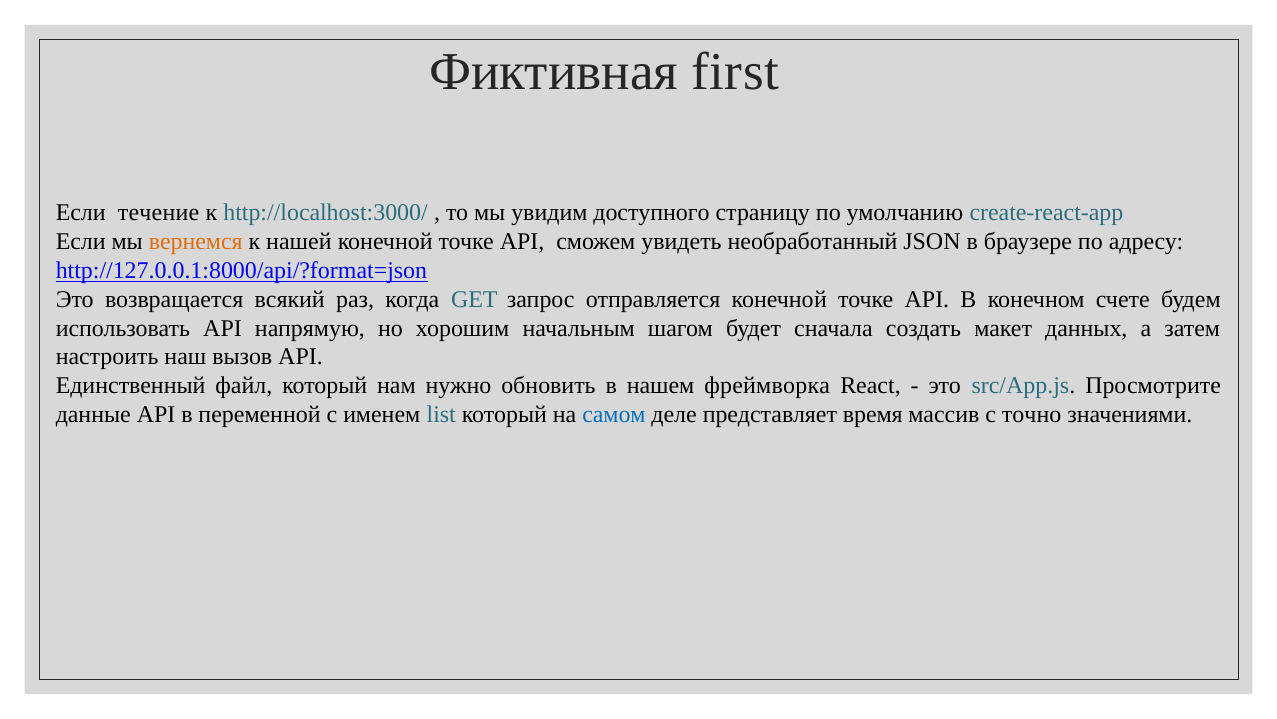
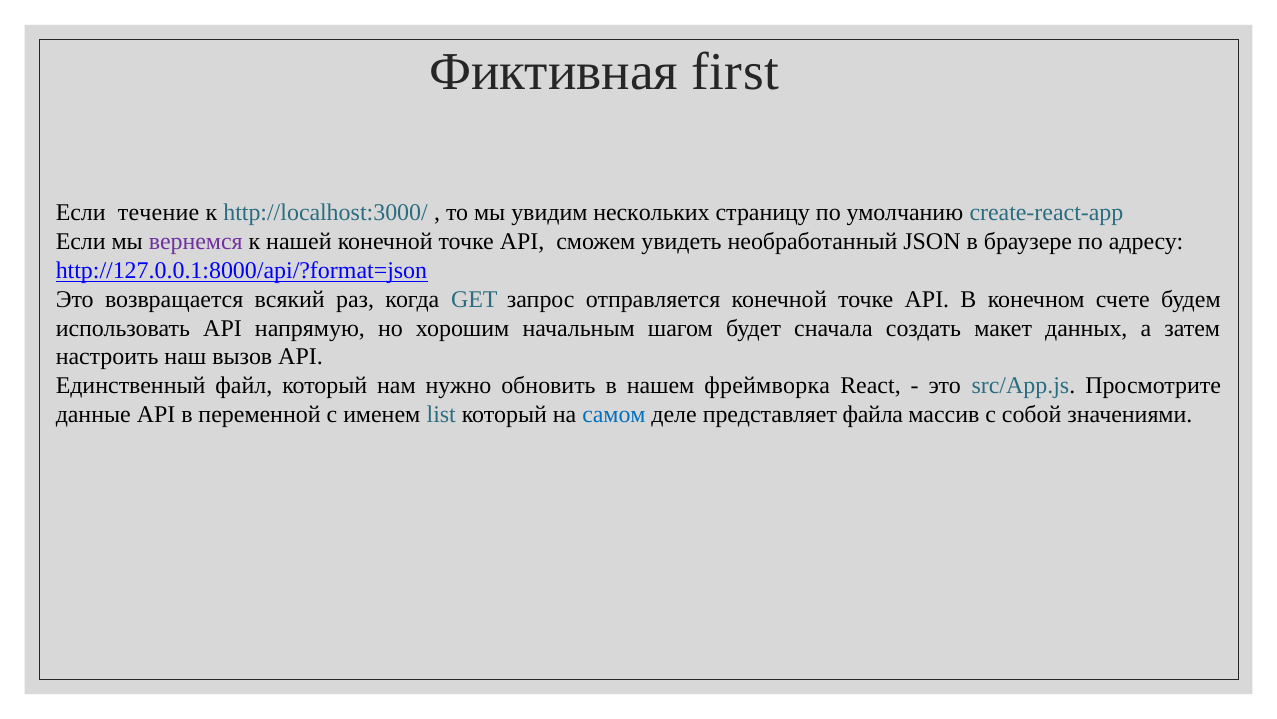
доступного: доступного -> нескольких
вернемся colour: orange -> purple
время: время -> файла
точно: точно -> собой
